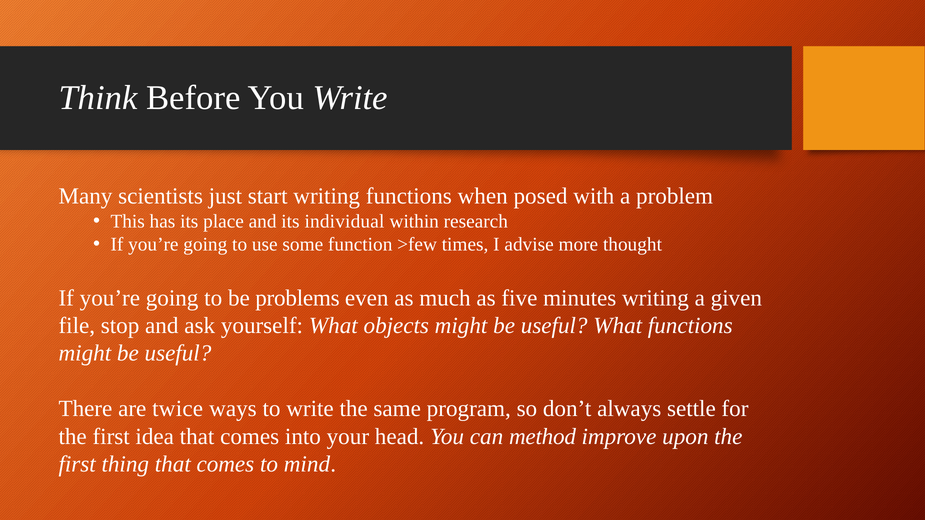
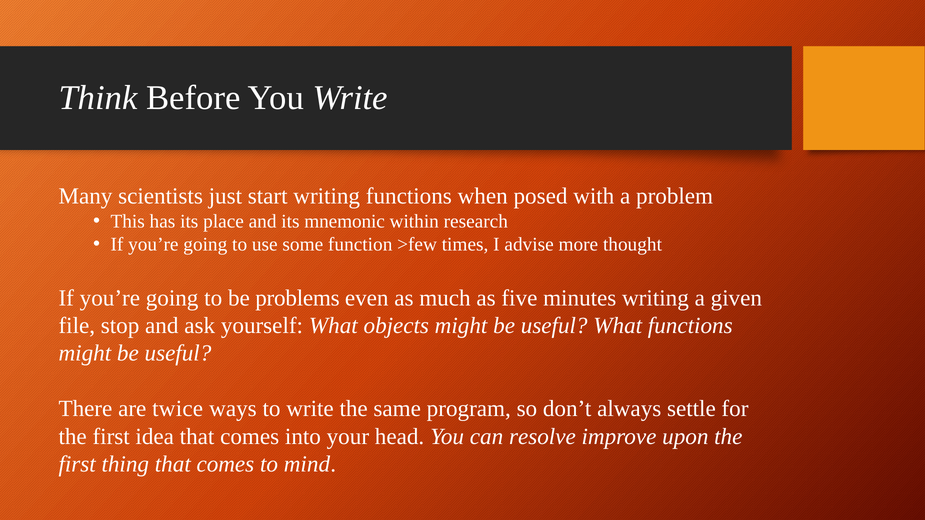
individual: individual -> mnemonic
method: method -> resolve
